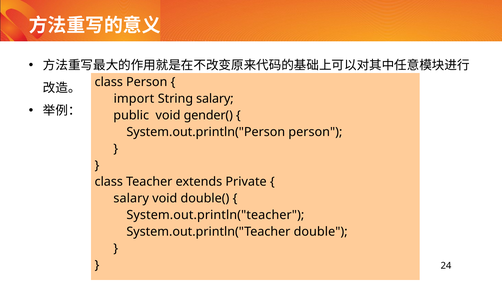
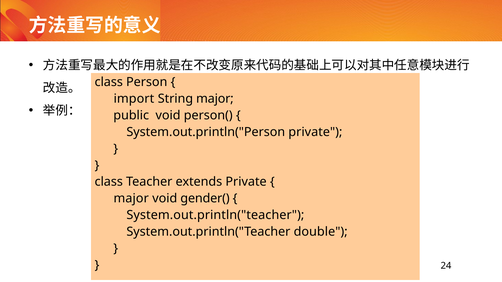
String salary: salary -> major
gender(: gender( -> person(
System.out.println("Person person: person -> private
salary at (131, 199): salary -> major
double(: double( -> gender(
